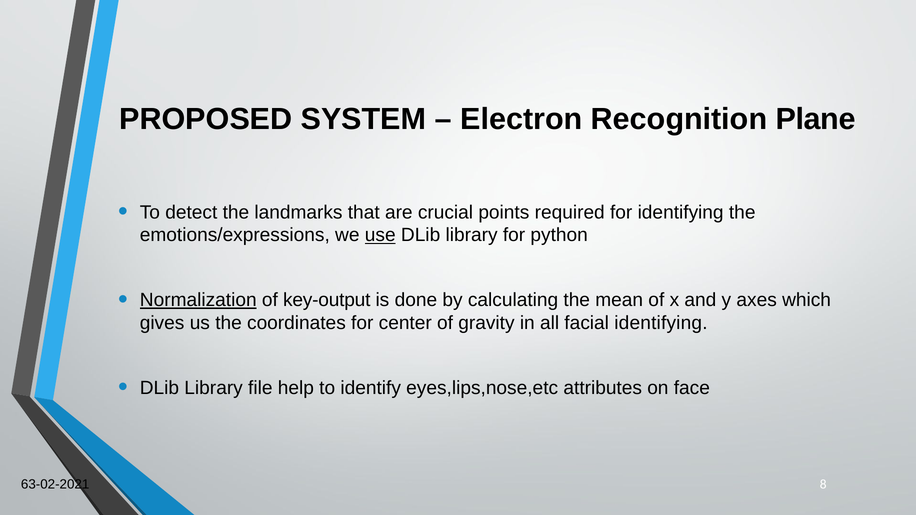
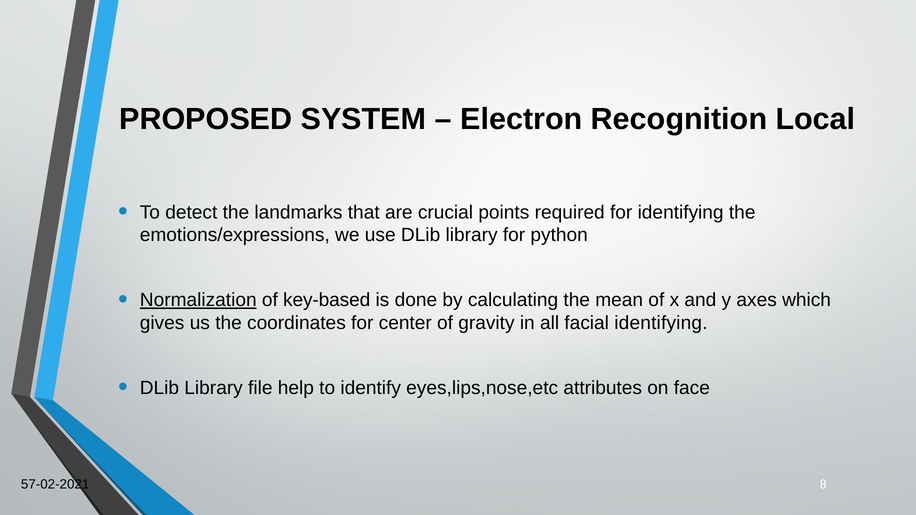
Plane: Plane -> Local
use underline: present -> none
key-output: key-output -> key-based
63-02-2021: 63-02-2021 -> 57-02-2021
